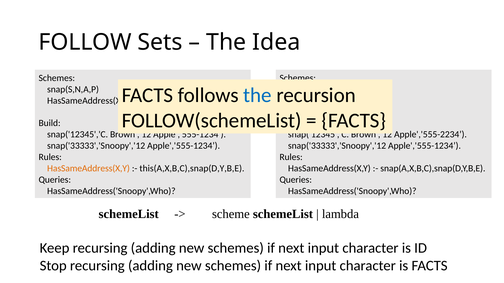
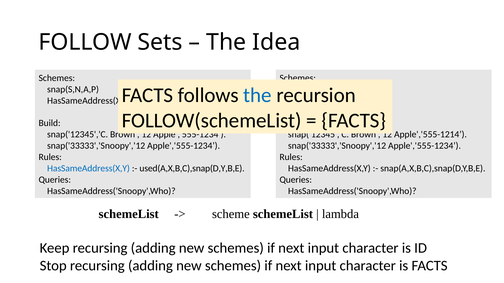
Apple','555-2234: Apple','555-2234 -> Apple','555-1214
HasSameAddress(X,Y at (88, 169) colour: orange -> blue
this(A,X,B,C),snap(D,Y,B,E: this(A,X,B,C),snap(D,Y,B,E -> used(A,X,B,C),snap(D,Y,B,E
